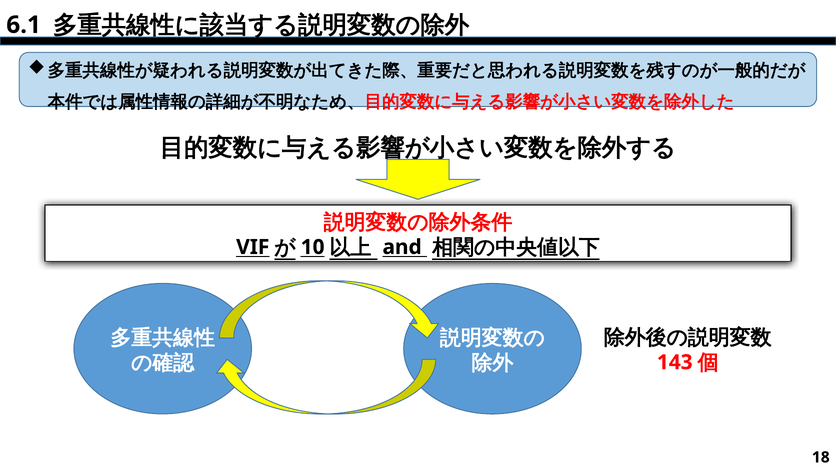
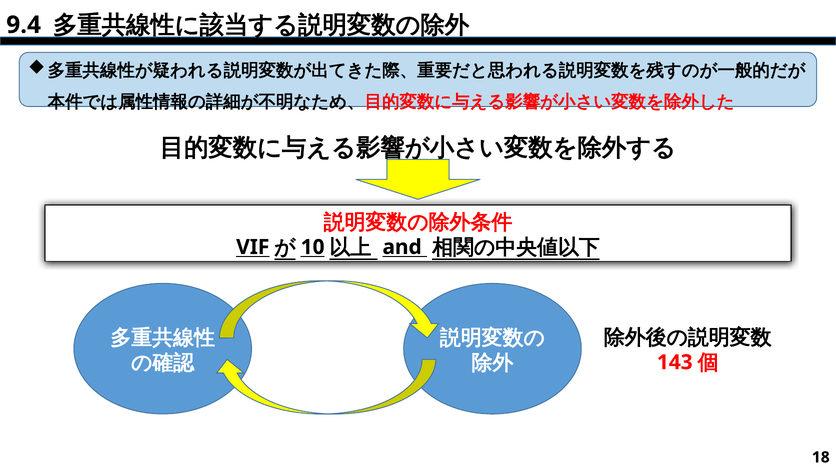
6.1: 6.1 -> 9.4
